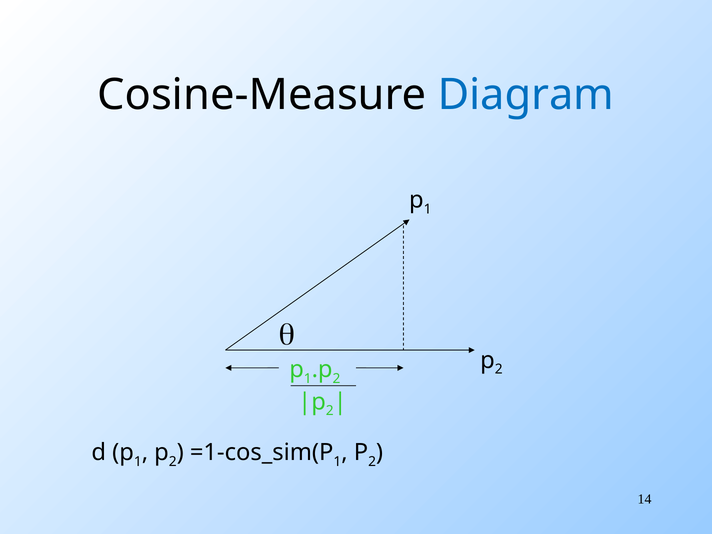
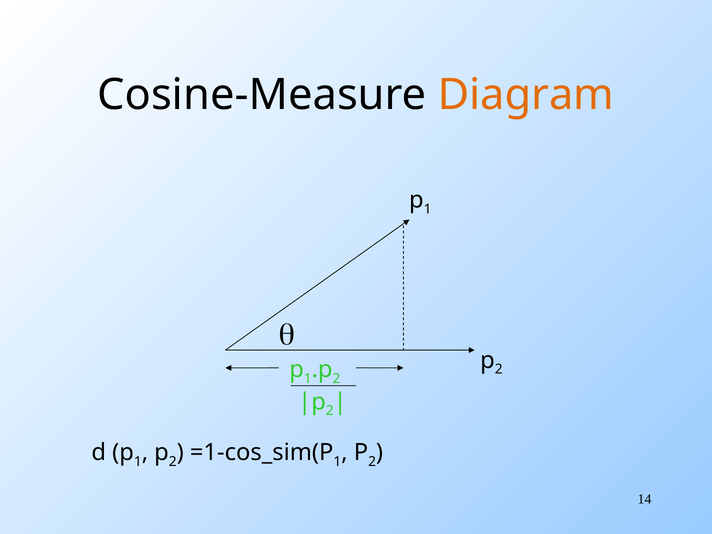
Diagram colour: blue -> orange
